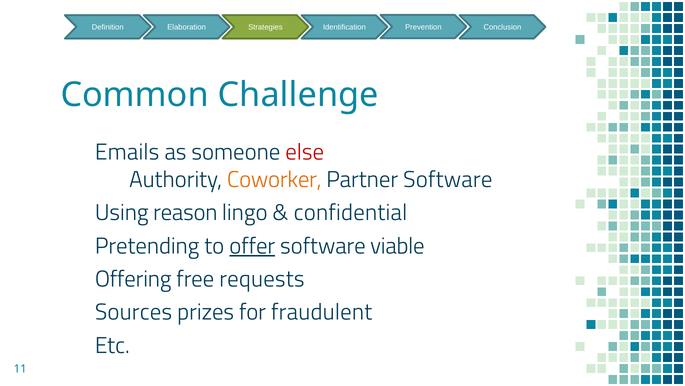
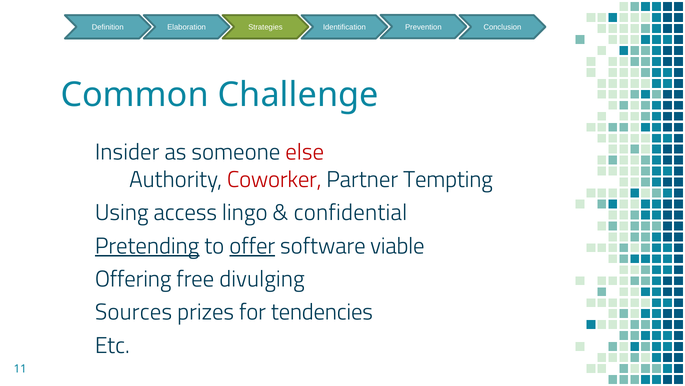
Emails: Emails -> Insider
Coworker colour: orange -> red
Partner Software: Software -> Tempting
reason: reason -> access
Pretending underline: none -> present
requests: requests -> divulging
fraudulent: fraudulent -> tendencies
